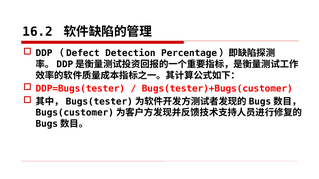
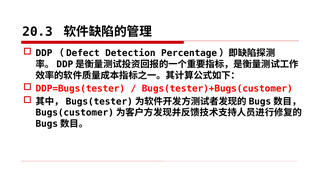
16.2: 16.2 -> 20.3
